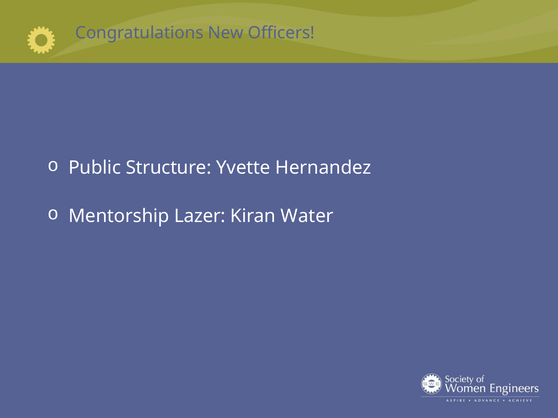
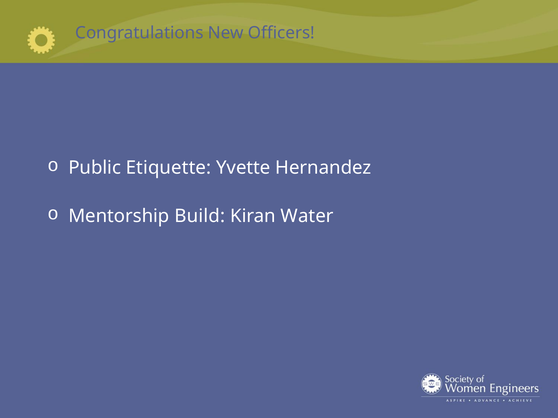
Structure: Structure -> Etiquette
Lazer: Lazer -> Build
